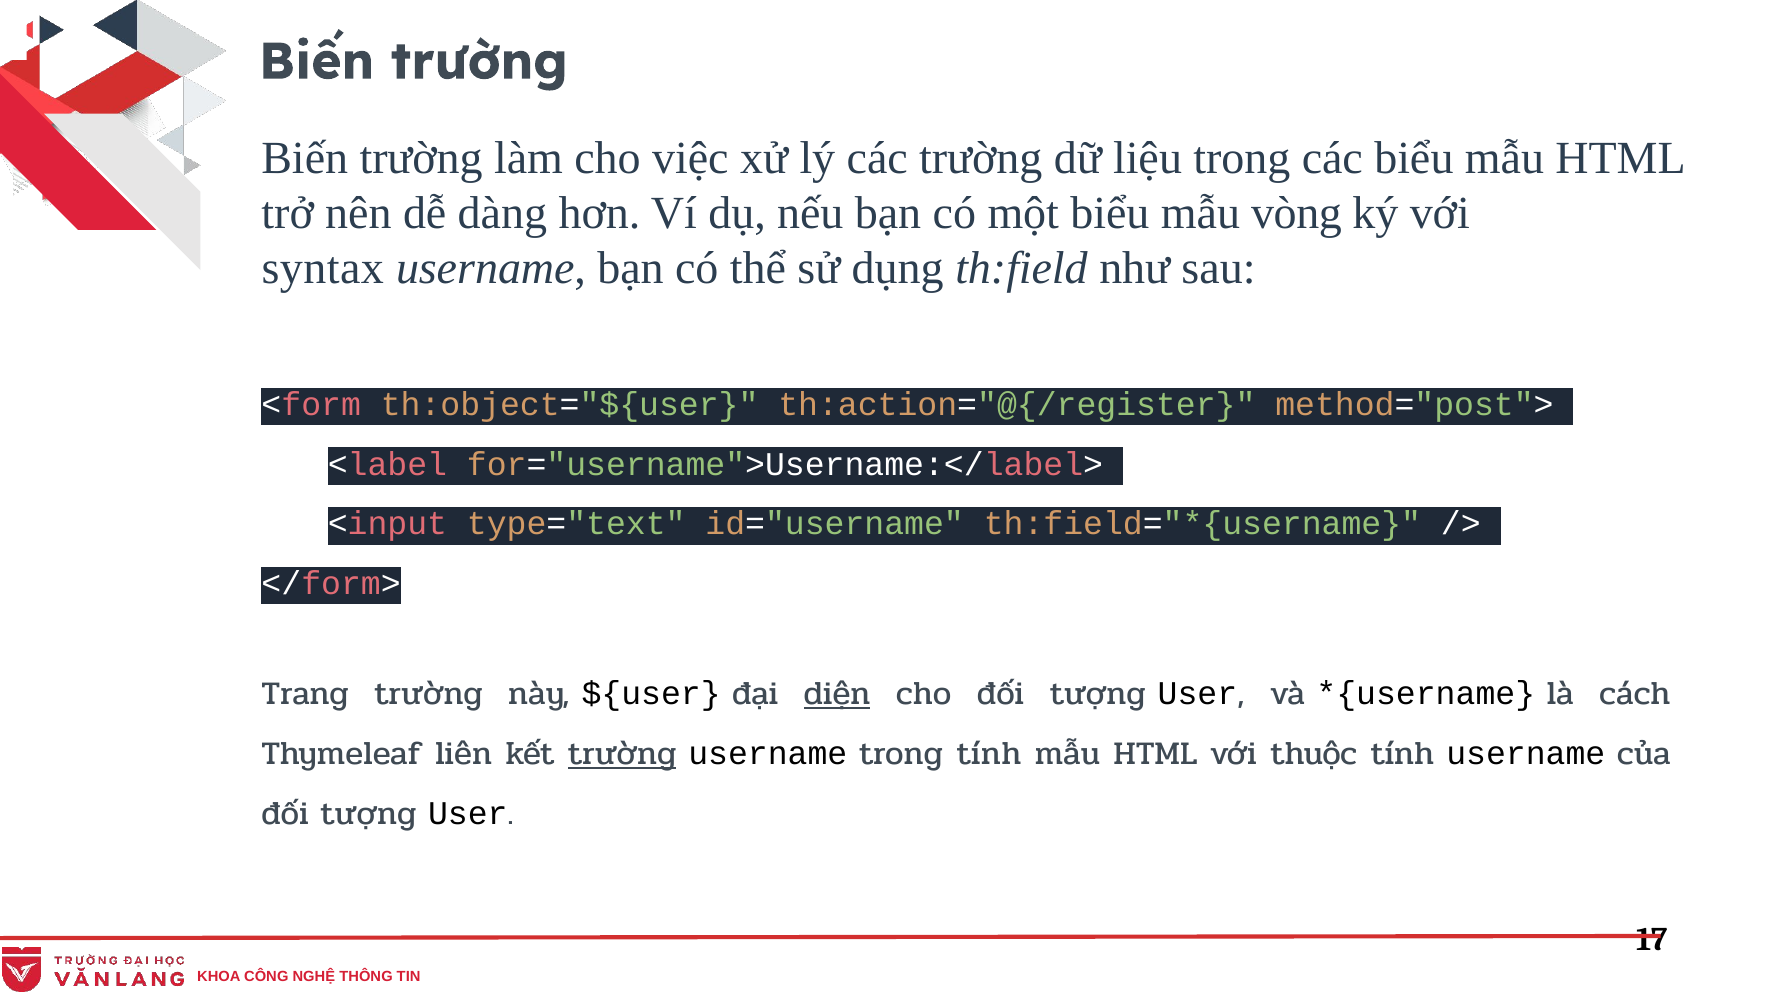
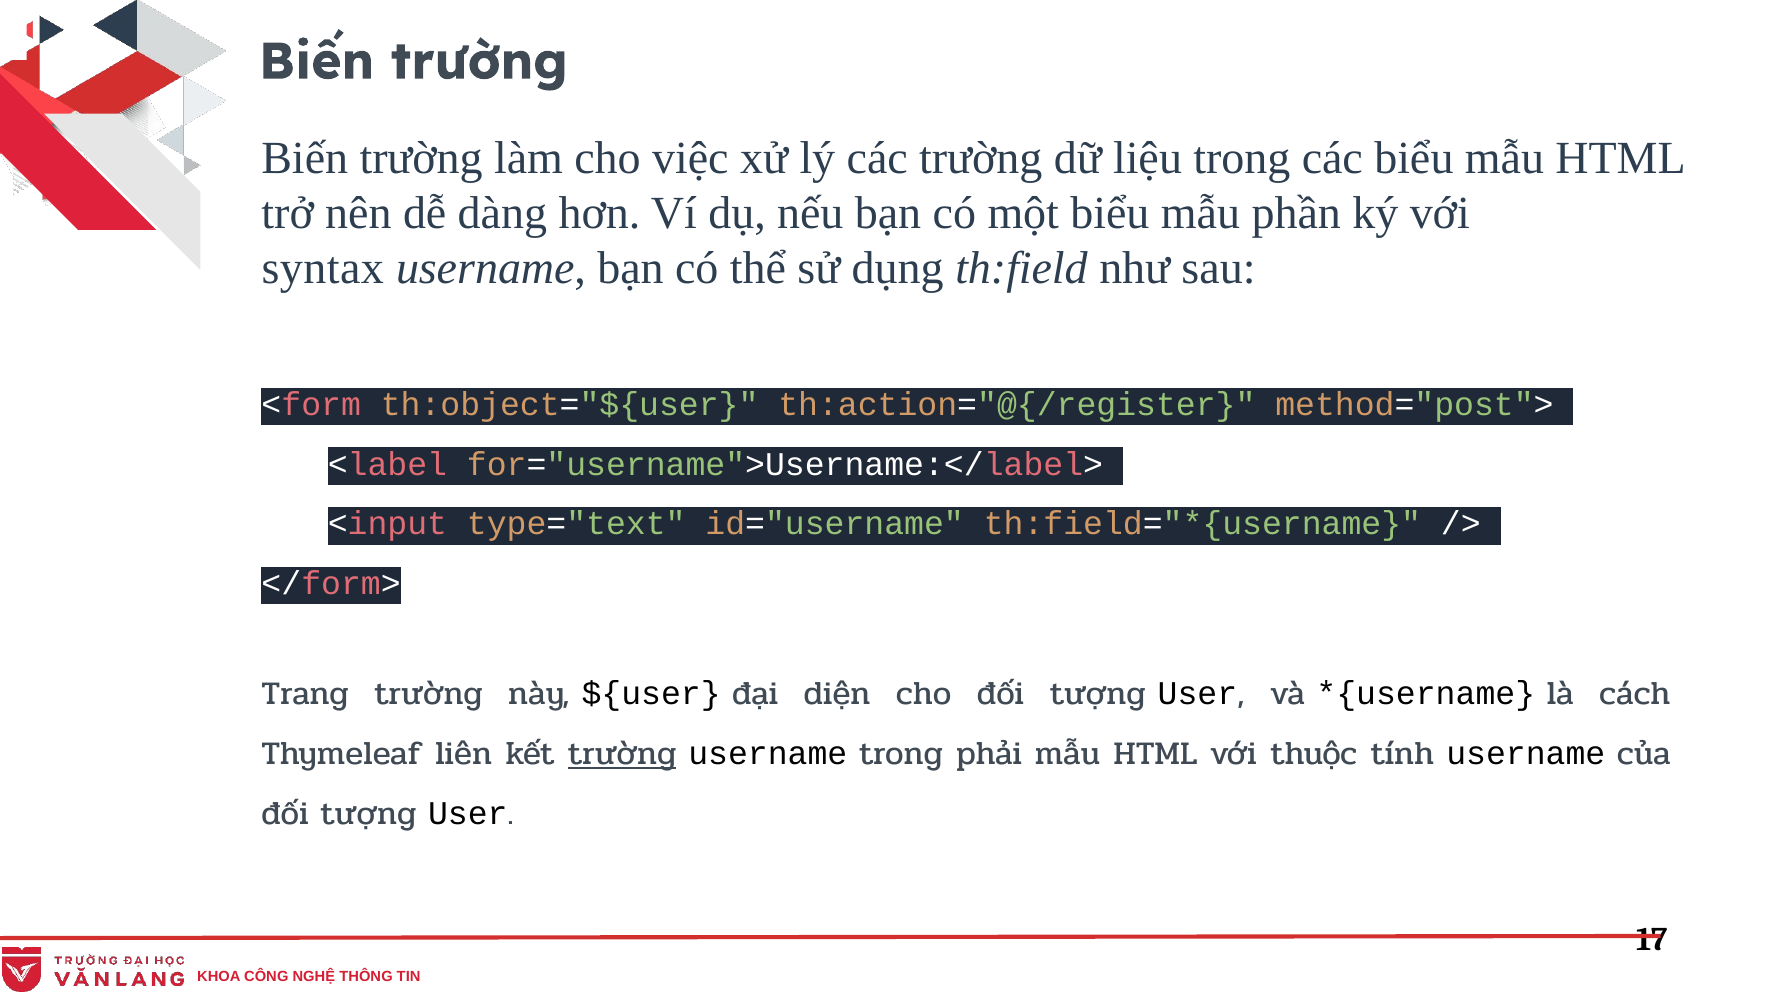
vòng: vòng -> phần
diện underline: present -> none
trong tính: tính -> phải
